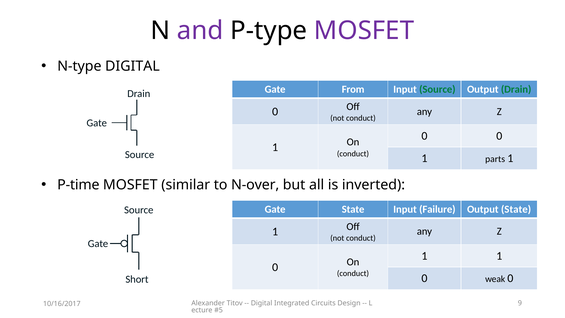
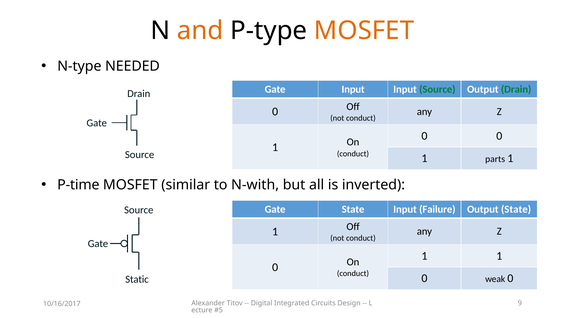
and colour: purple -> orange
MOSFET at (364, 31) colour: purple -> orange
N-type DIGITAL: DIGITAL -> NEEDED
Gate From: From -> Input
N-over: N-over -> N-with
Short: Short -> Static
